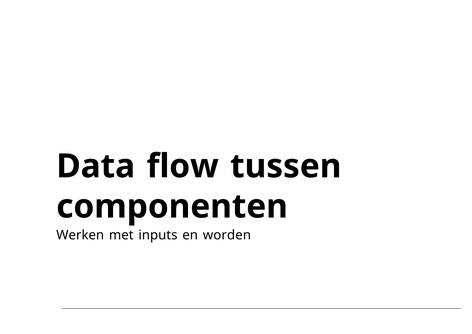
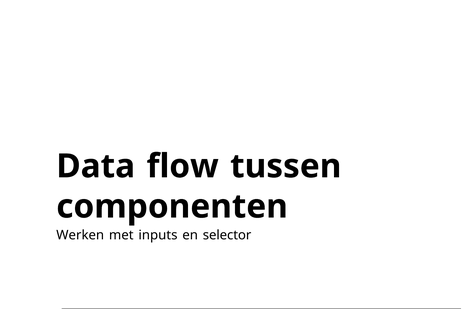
worden: worden -> selector
